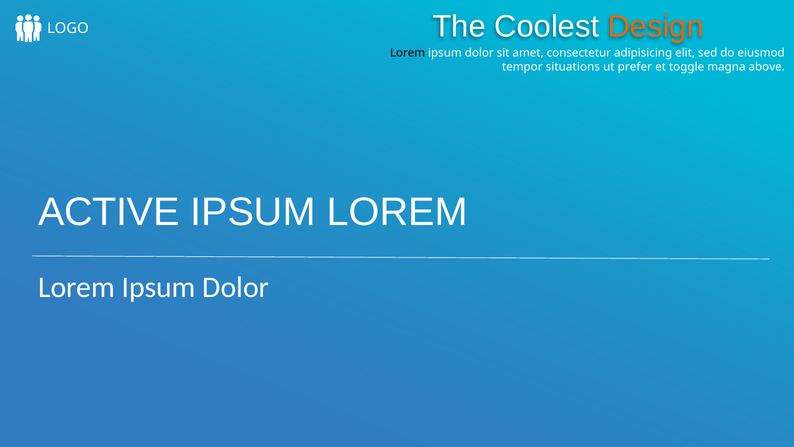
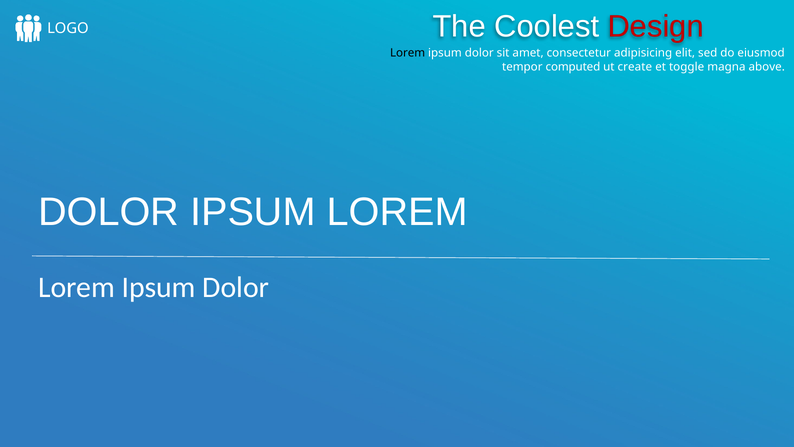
Design colour: orange -> red
situations: situations -> computed
prefer: prefer -> create
ACTIVE at (109, 212): ACTIVE -> DOLOR
